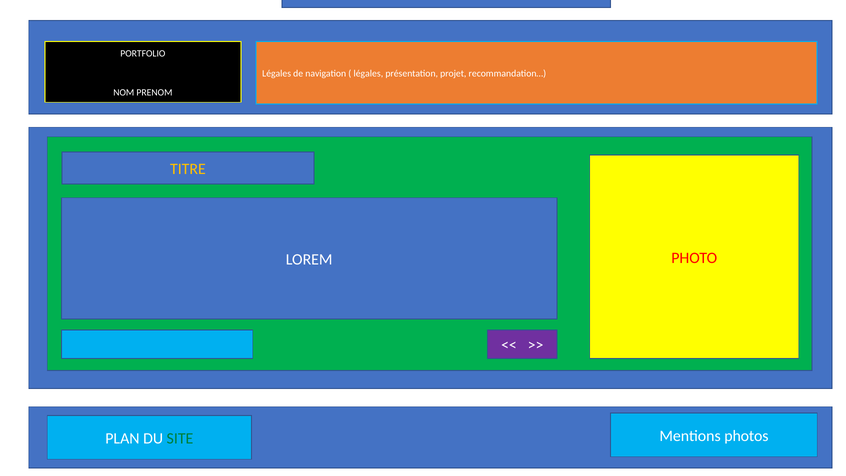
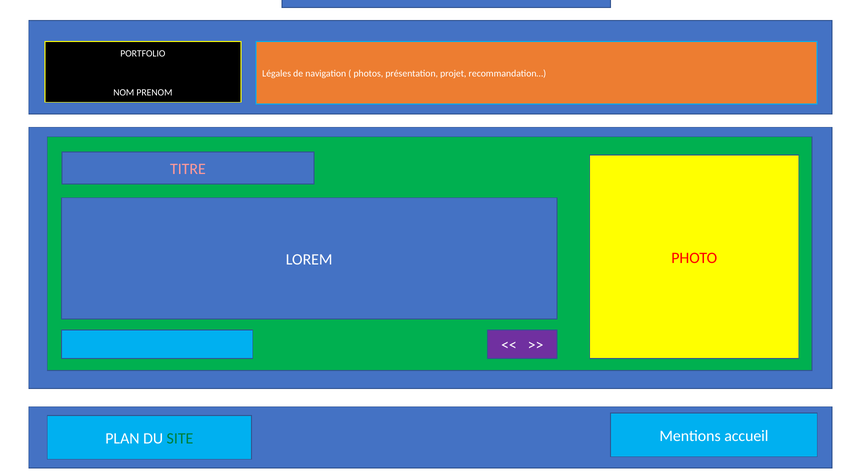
légales at (368, 74): légales -> photos
TITRE colour: yellow -> pink
photos: photos -> accueil
